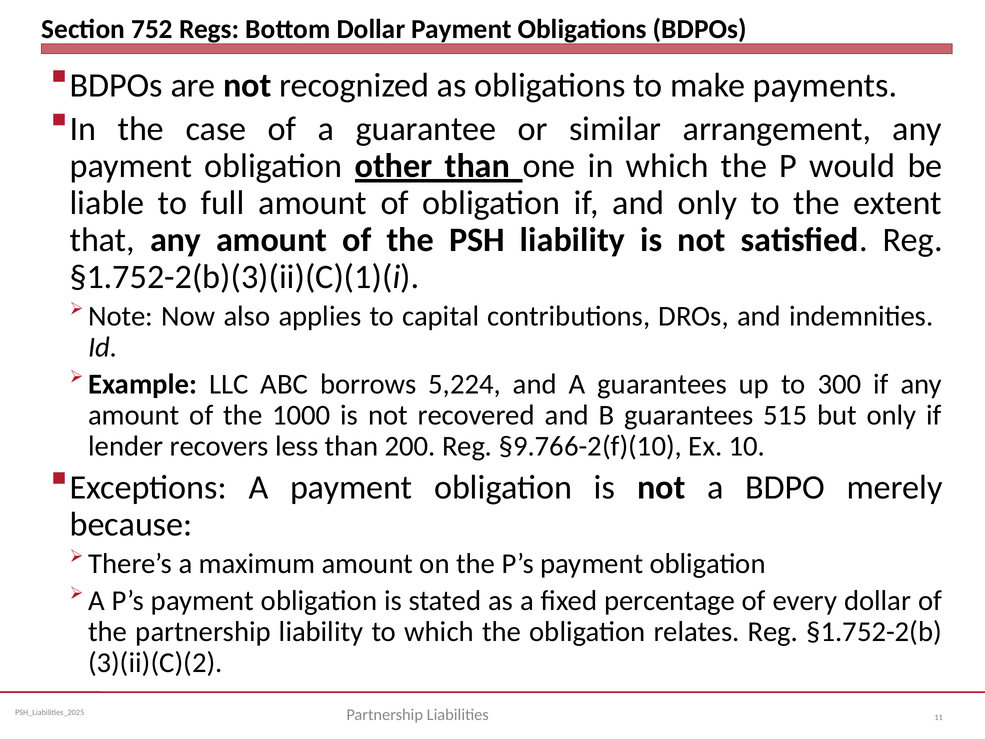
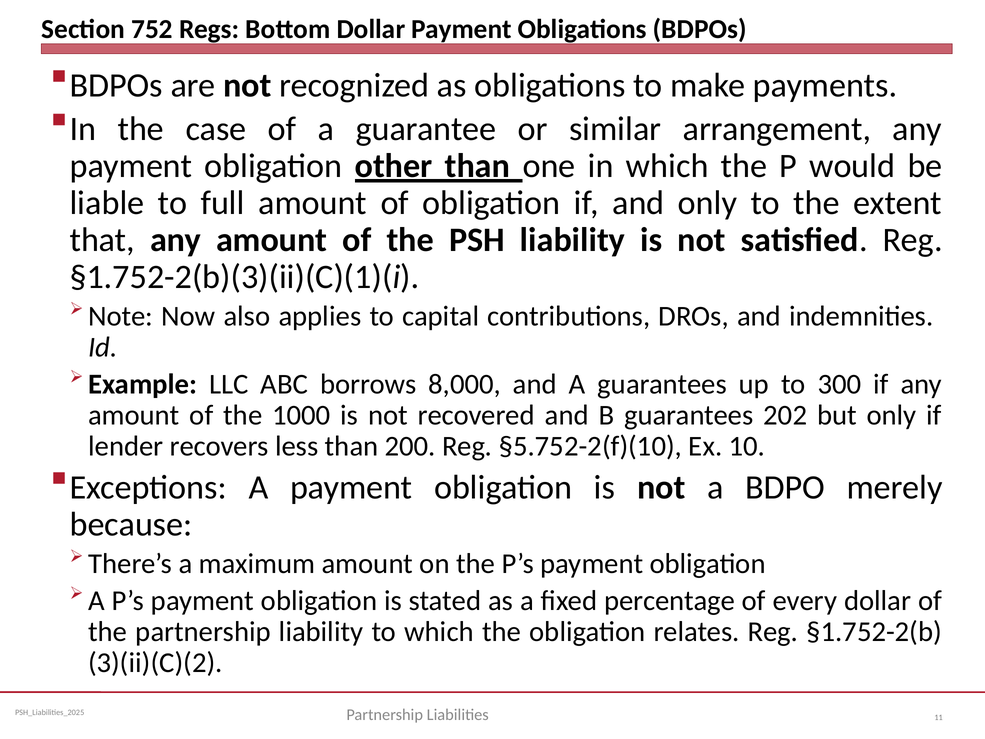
5,224: 5,224 -> 8,000
515: 515 -> 202
§9.766-2(f)(10: §9.766-2(f)(10 -> §5.752-2(f)(10
